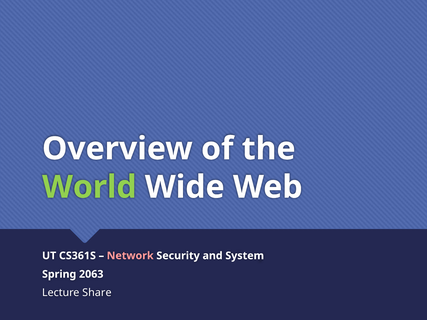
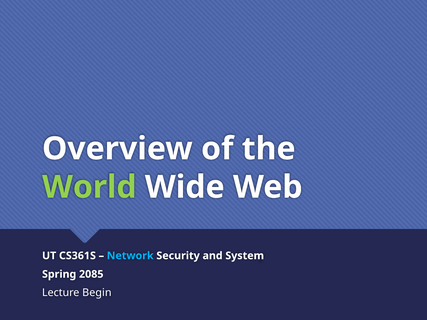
Network colour: pink -> light blue
2063: 2063 -> 2085
Share: Share -> Begin
